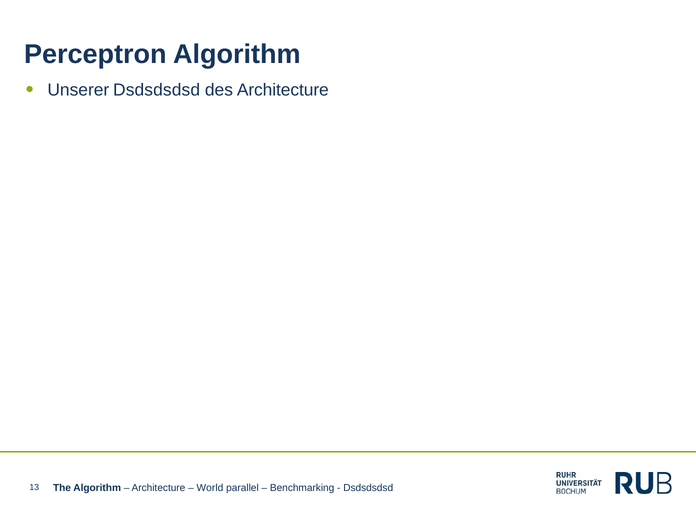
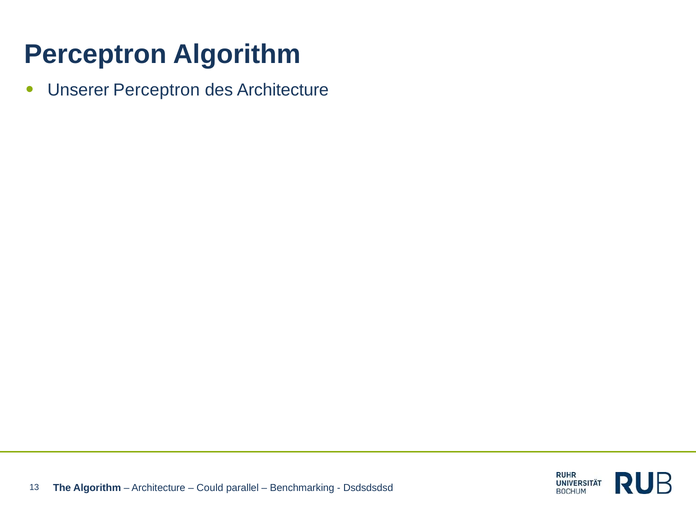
Unserer Dsdsdsdsd: Dsdsdsdsd -> Perceptron
World: World -> Could
